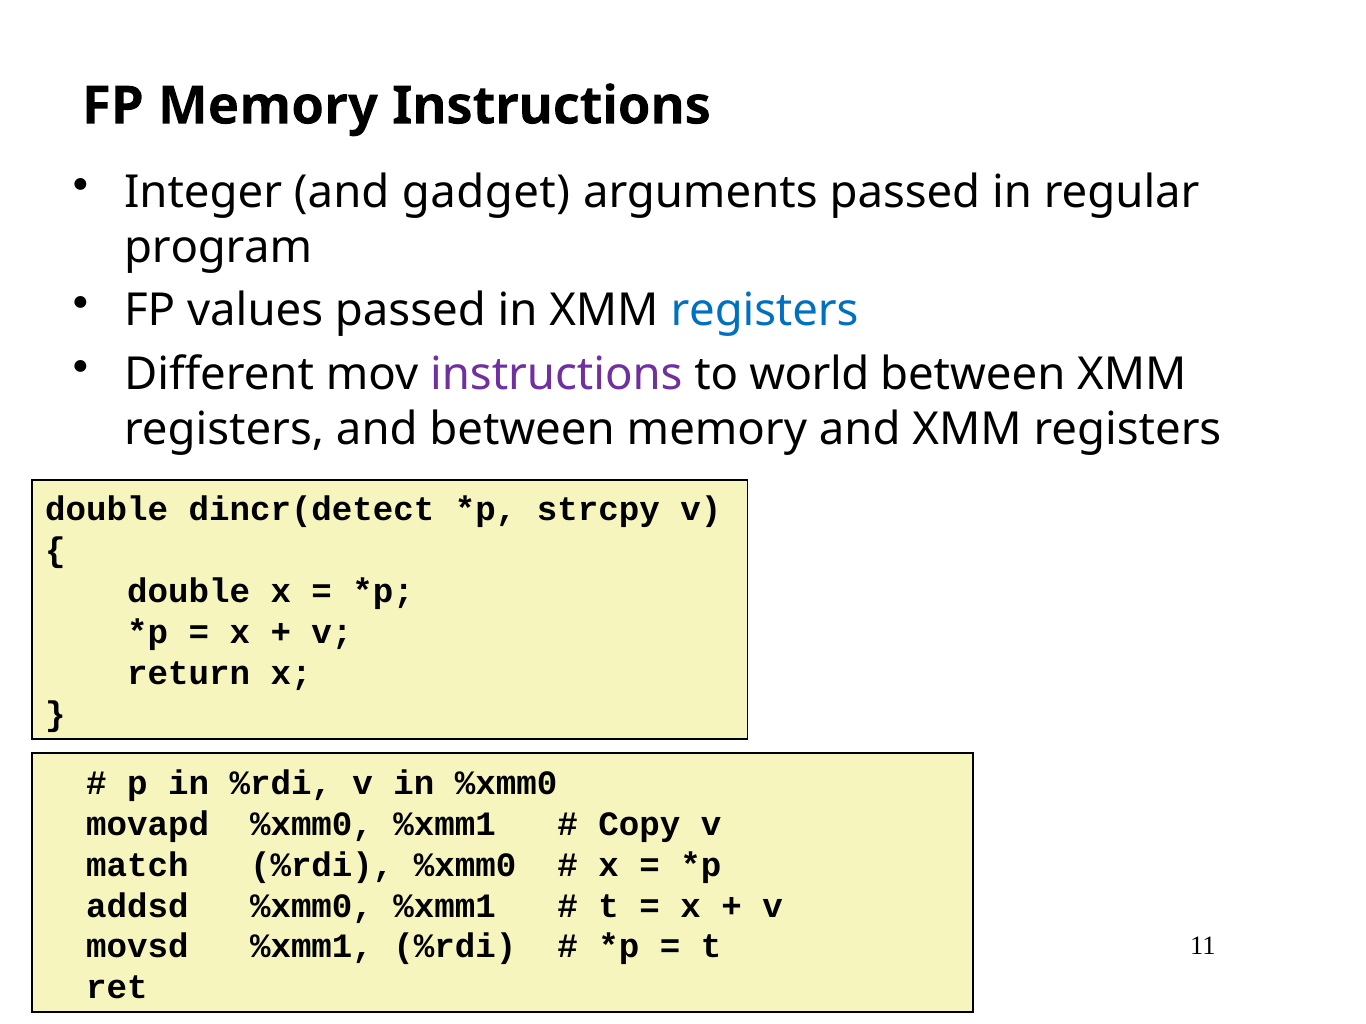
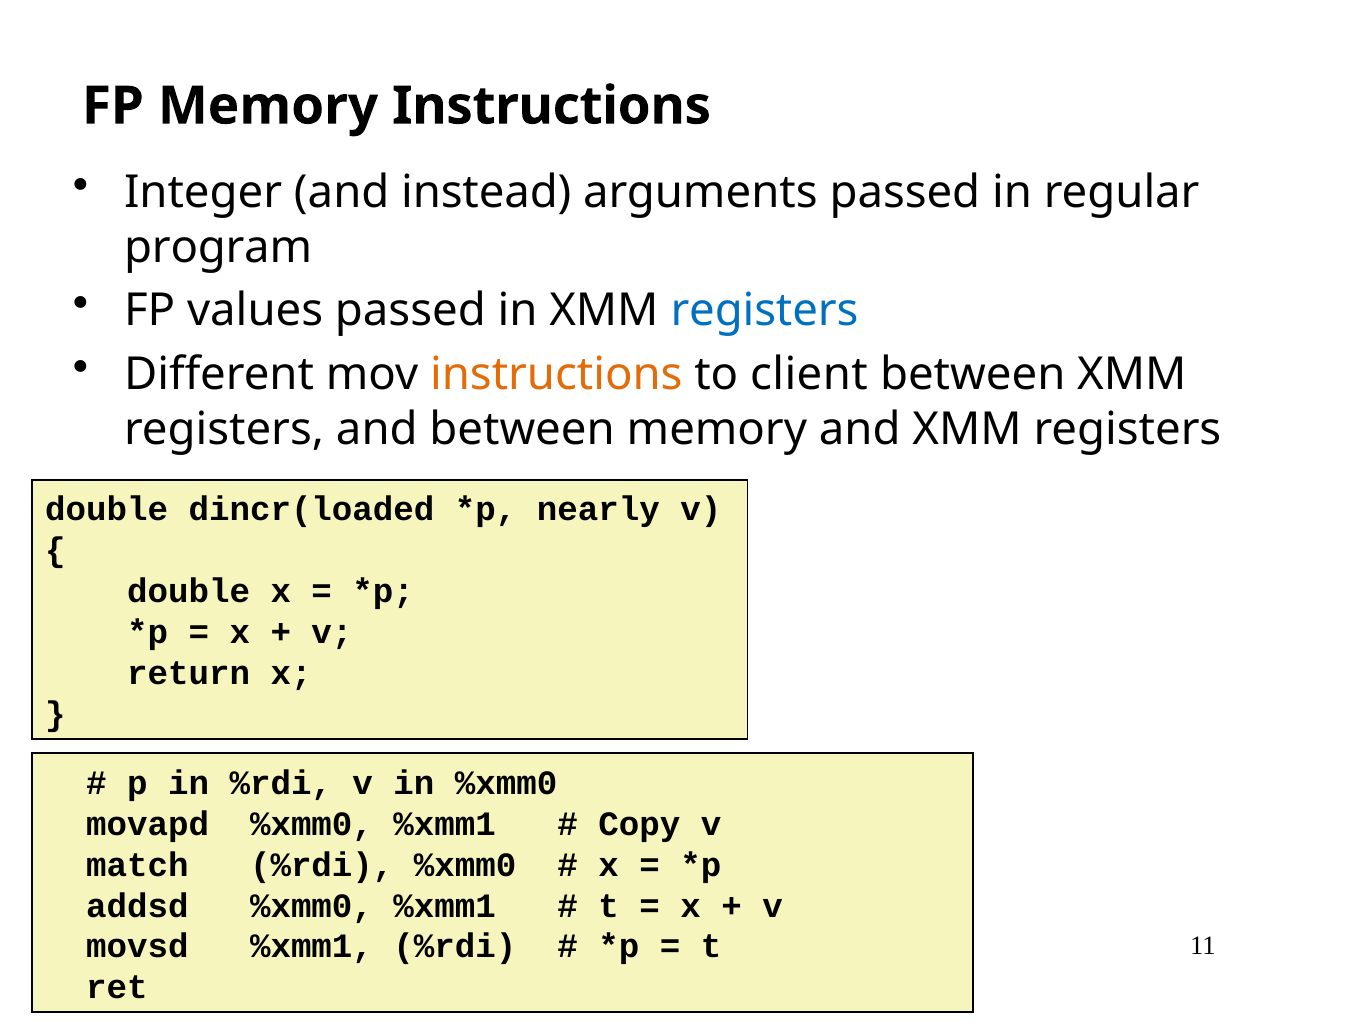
gadget: gadget -> instead
instructions at (556, 375) colour: purple -> orange
world: world -> client
dincr(detect: dincr(detect -> dincr(loaded
strcpy: strcpy -> nearly
